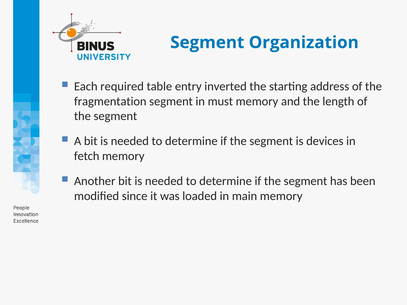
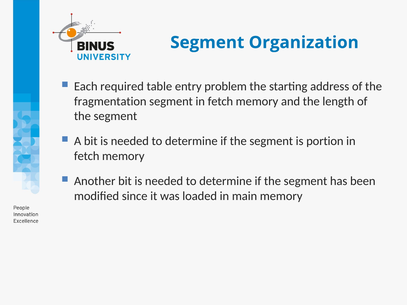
inverted: inverted -> problem
segment in must: must -> fetch
devices: devices -> portion
